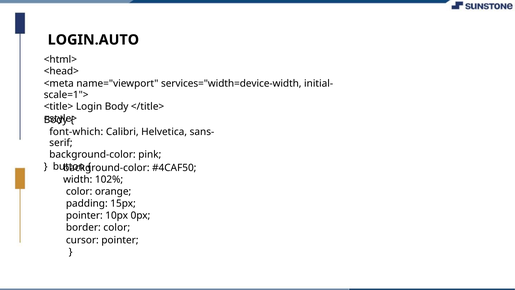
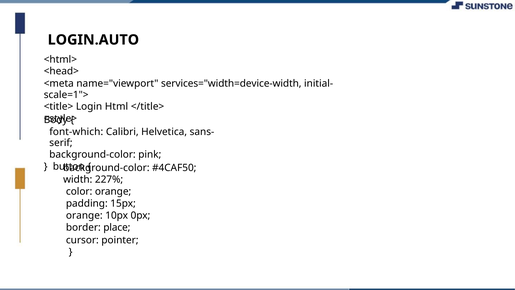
Login Body: Body -> Html
102%: 102% -> 227%
pointer at (84, 215): pointer -> orange
border color: color -> place
